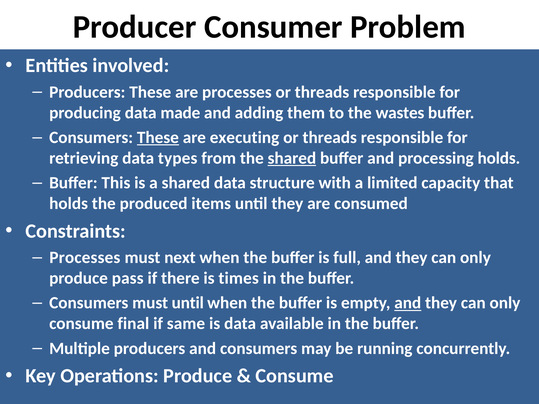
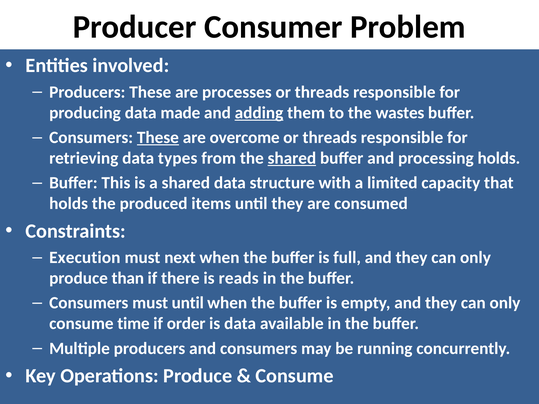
adding underline: none -> present
executing: executing -> overcome
Processes at (85, 258): Processes -> Execution
pass: pass -> than
times: times -> reads
and at (408, 303) underline: present -> none
final: final -> time
same: same -> order
